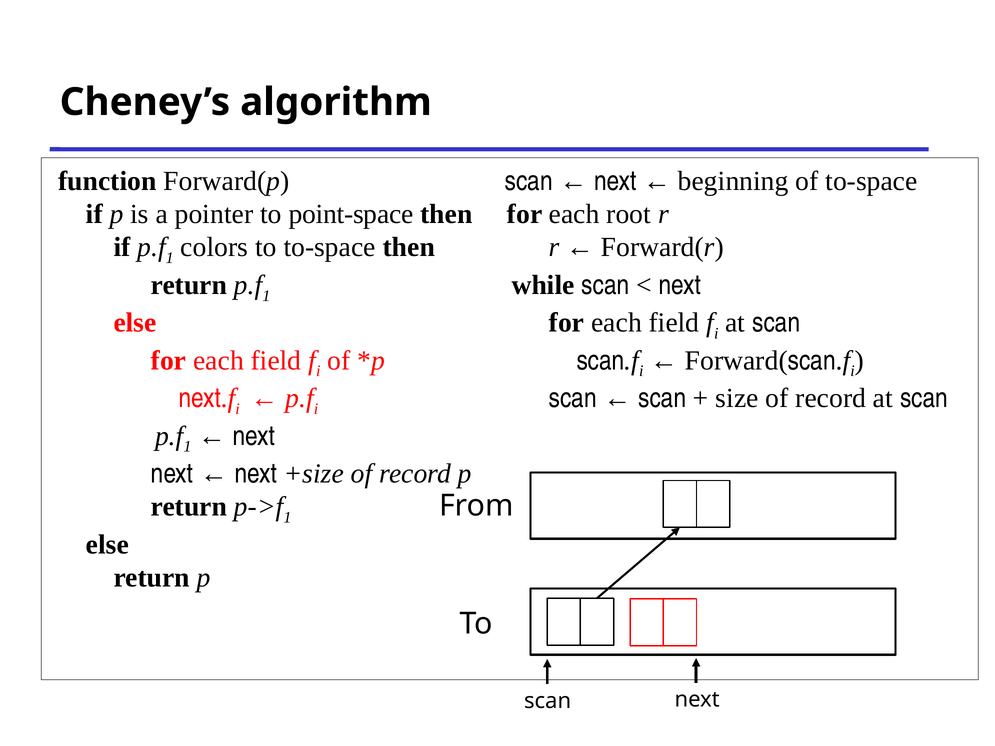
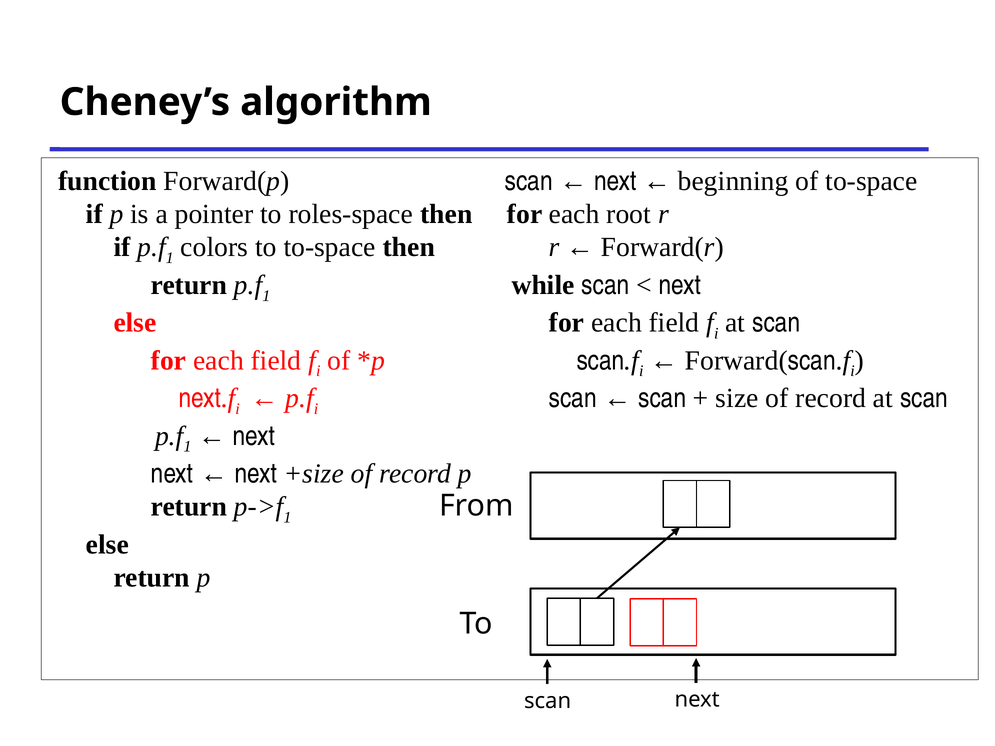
point-space: point-space -> roles-space
